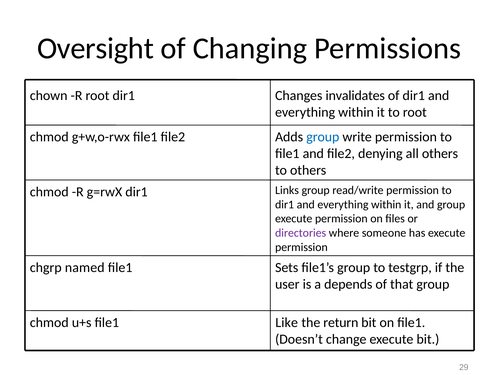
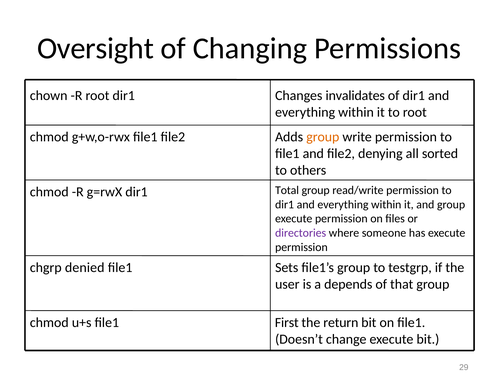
group at (323, 137) colour: blue -> orange
all others: others -> sorted
Links: Links -> Total
named: named -> denied
Like: Like -> First
